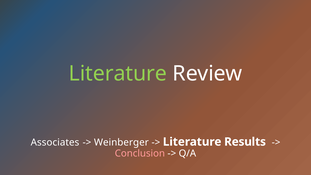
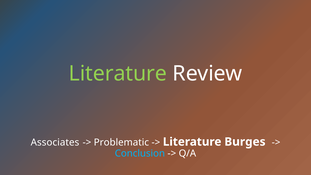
Weinberger: Weinberger -> Problematic
Results: Results -> Burges
Conclusion colour: pink -> light blue
